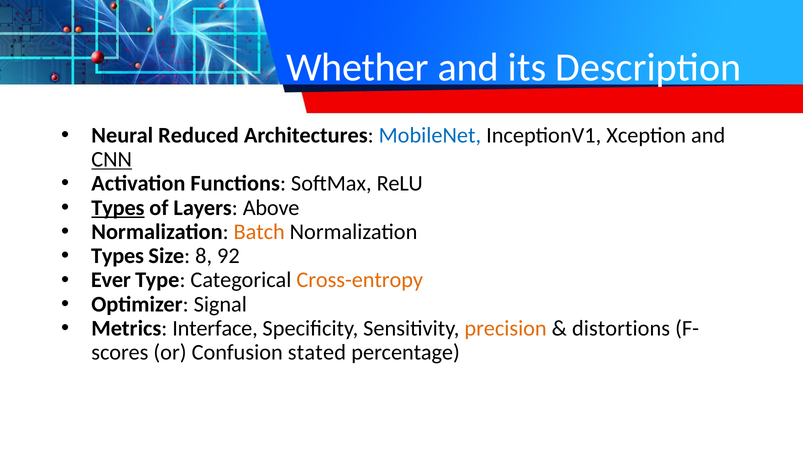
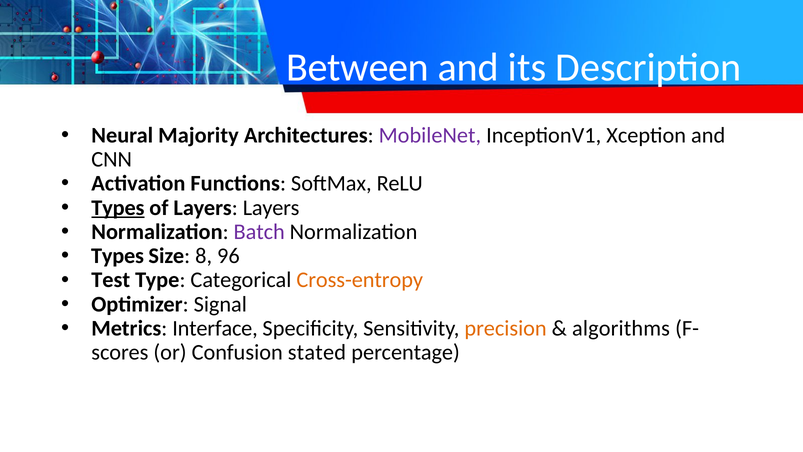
Whether: Whether -> Between
Reduced: Reduced -> Majority
MobileNet colour: blue -> purple
CNN underline: present -> none
Layers Above: Above -> Layers
Batch colour: orange -> purple
92: 92 -> 96
Ever: Ever -> Test
distortions: distortions -> algorithms
